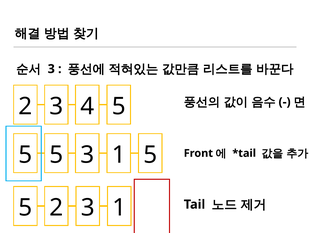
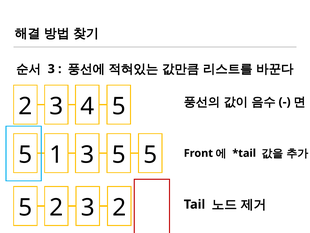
5 at (56, 155): 5 -> 1
1 at (119, 155): 1 -> 5
2 3 1: 1 -> 2
